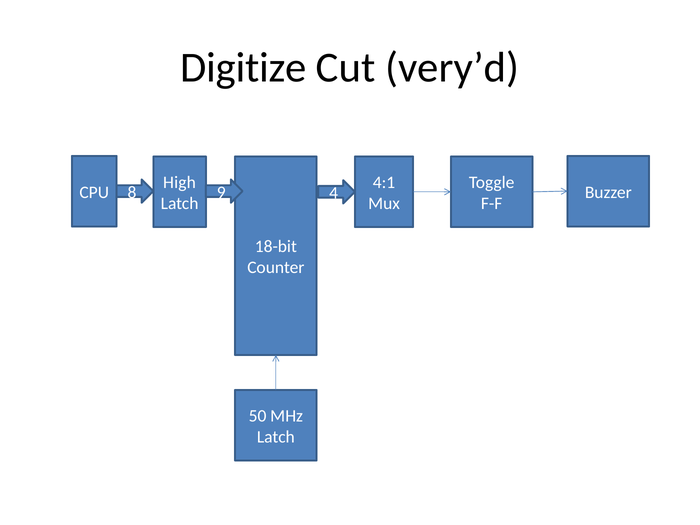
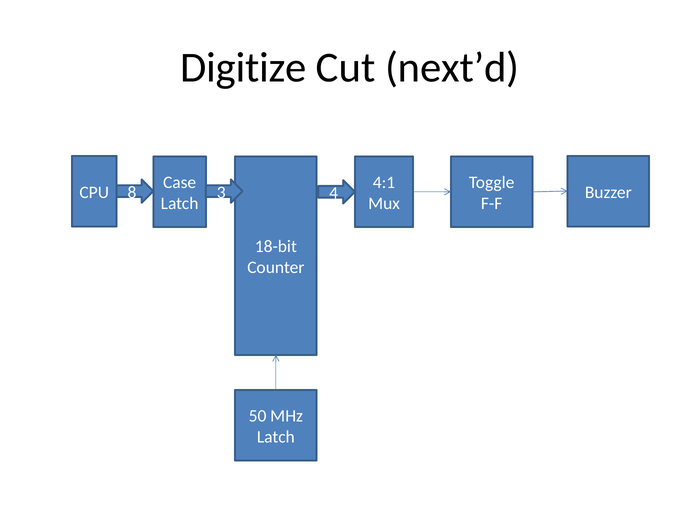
very’d: very’d -> next’d
High: High -> Case
9: 9 -> 3
